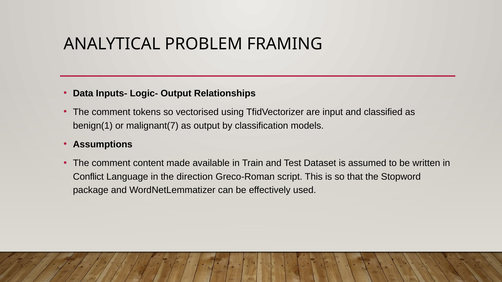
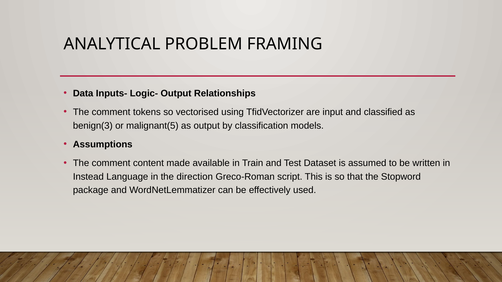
benign(1: benign(1 -> benign(3
malignant(7: malignant(7 -> malignant(5
Conflict: Conflict -> Instead
